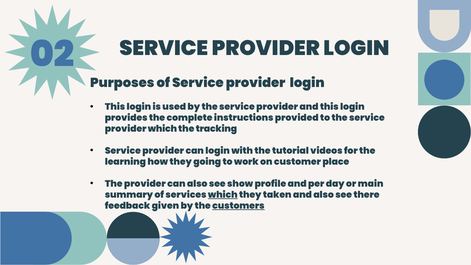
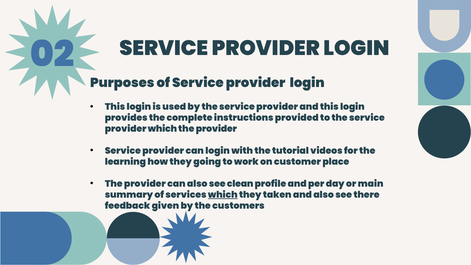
tracking at (216, 129): tracking -> provider
show: show -> clean
customers underline: present -> none
